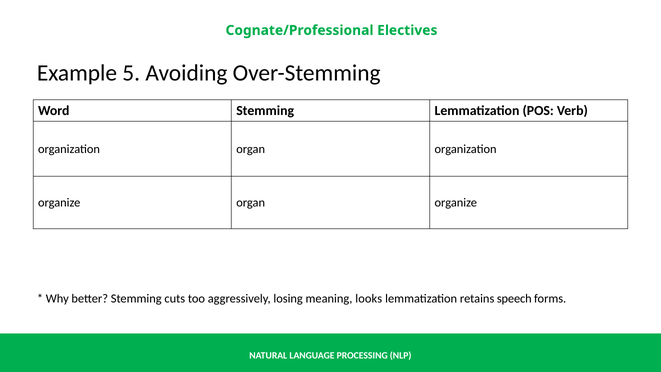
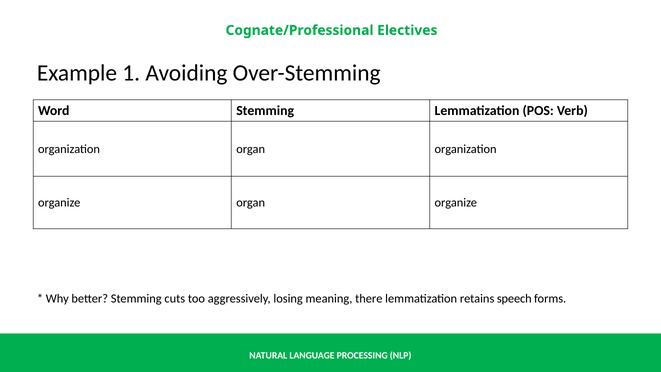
5: 5 -> 1
looks: looks -> there
